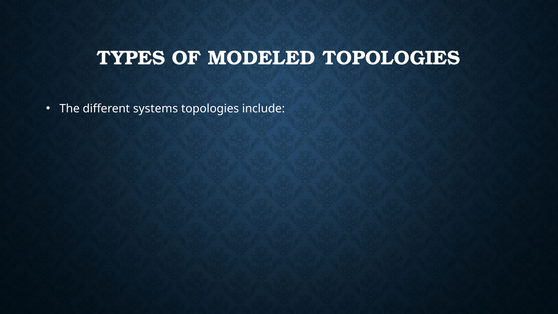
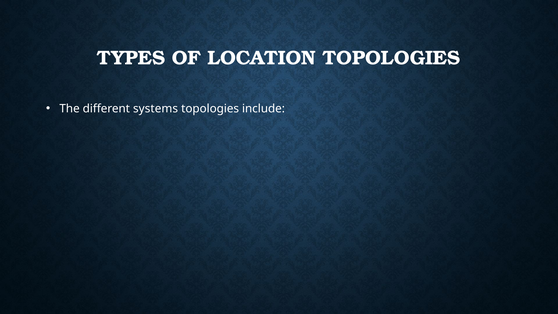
MODELED: MODELED -> LOCATION
